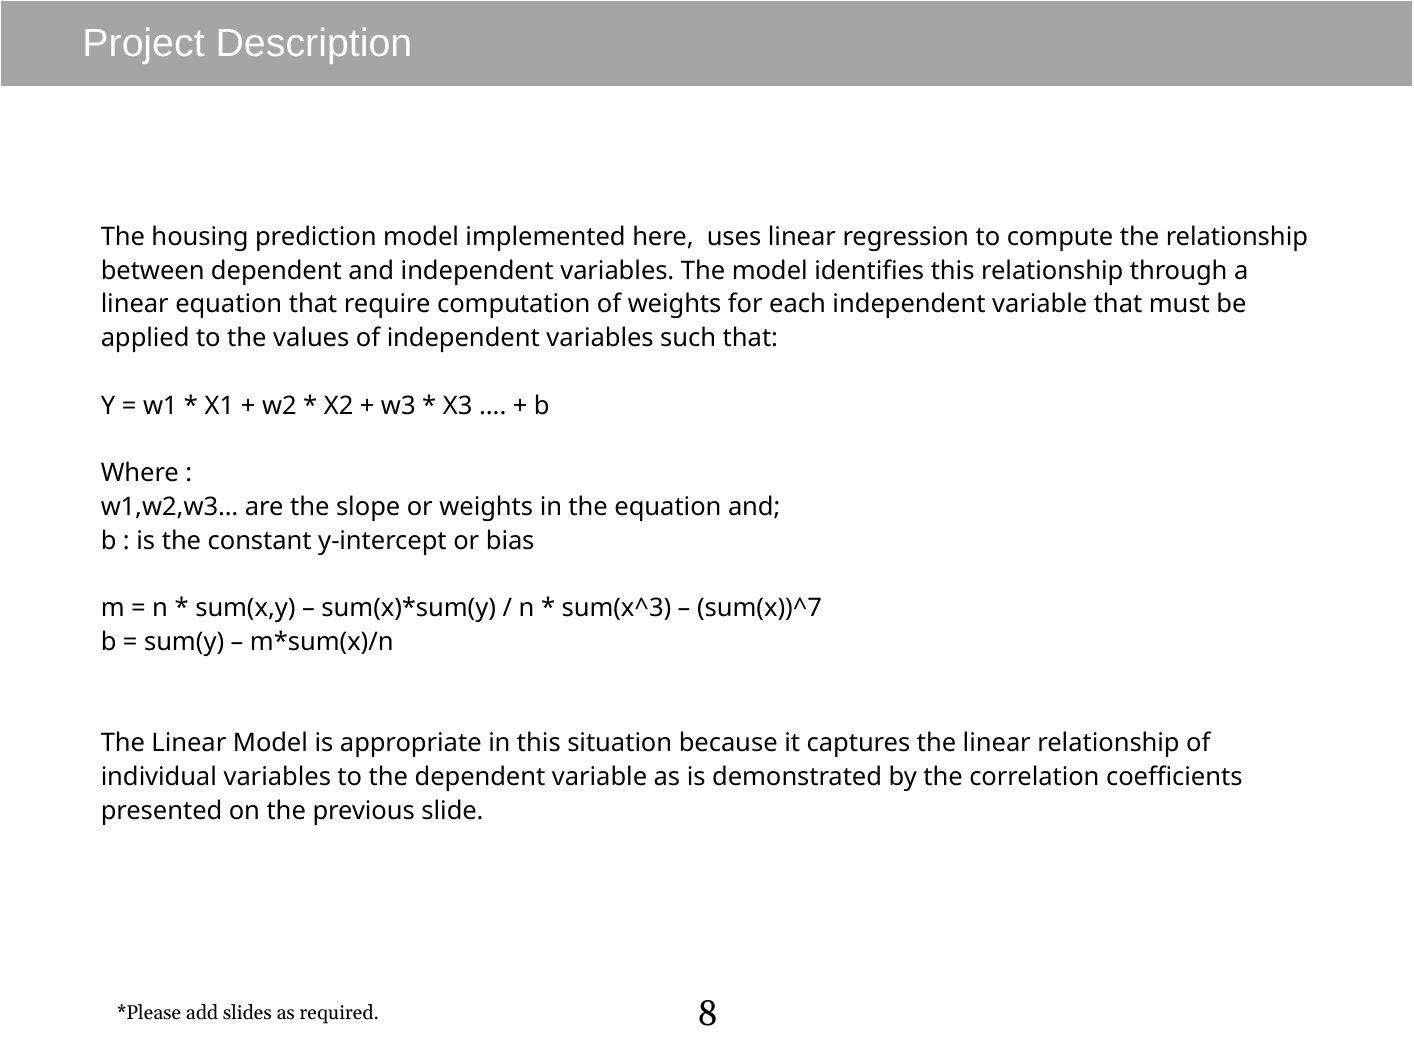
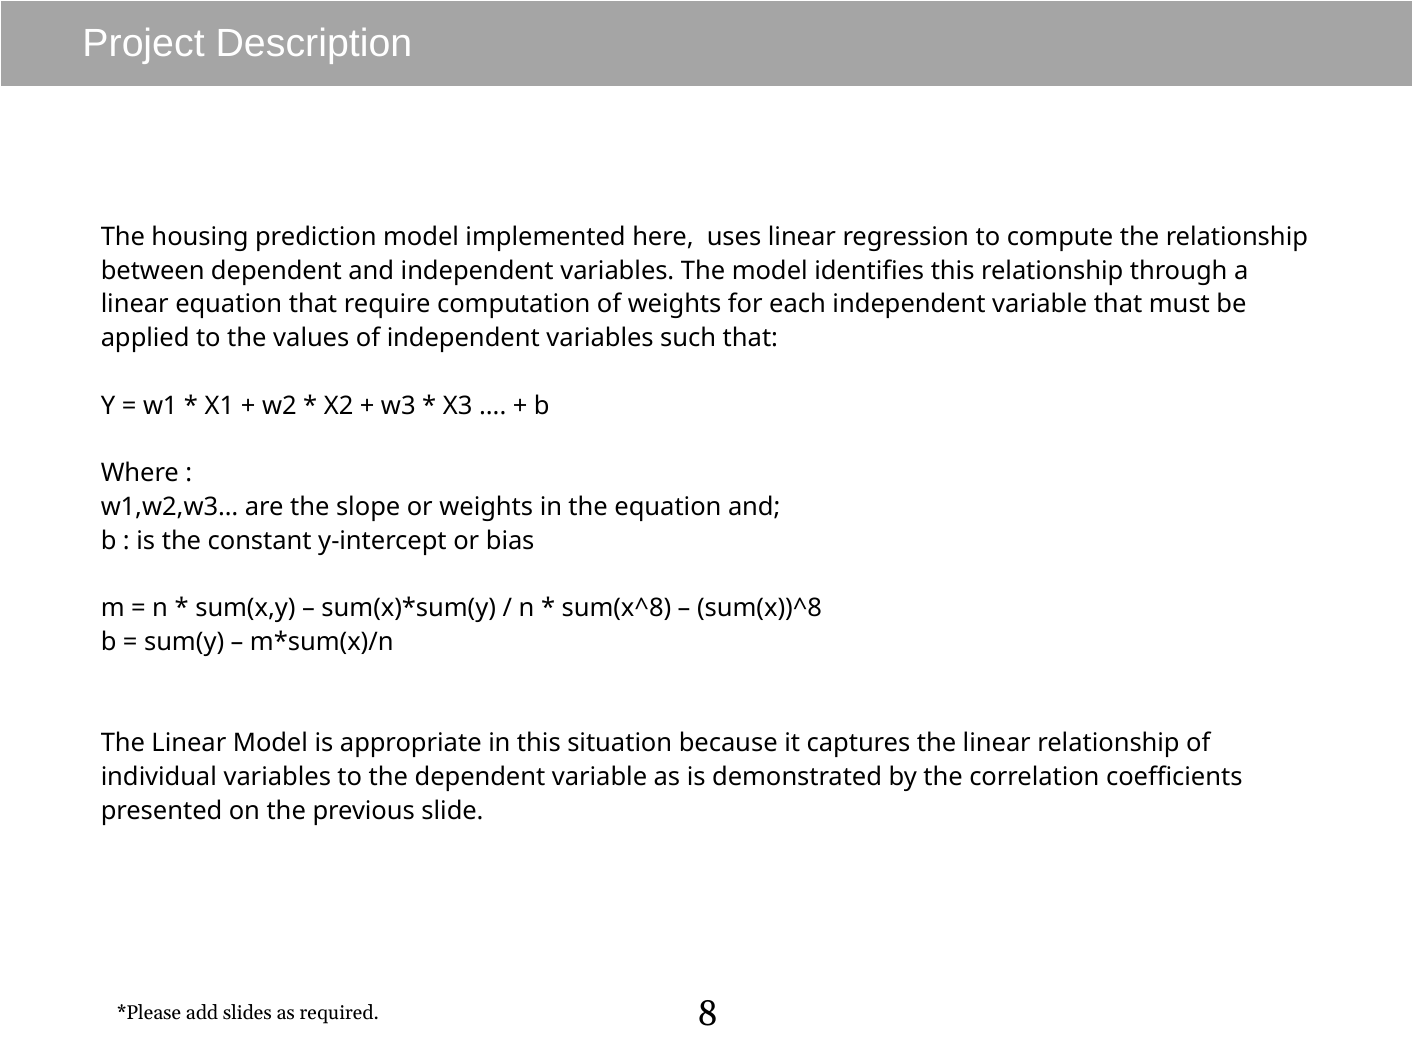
sum(x^3: sum(x^3 -> sum(x^8
sum(x))^7: sum(x))^7 -> sum(x))^8
